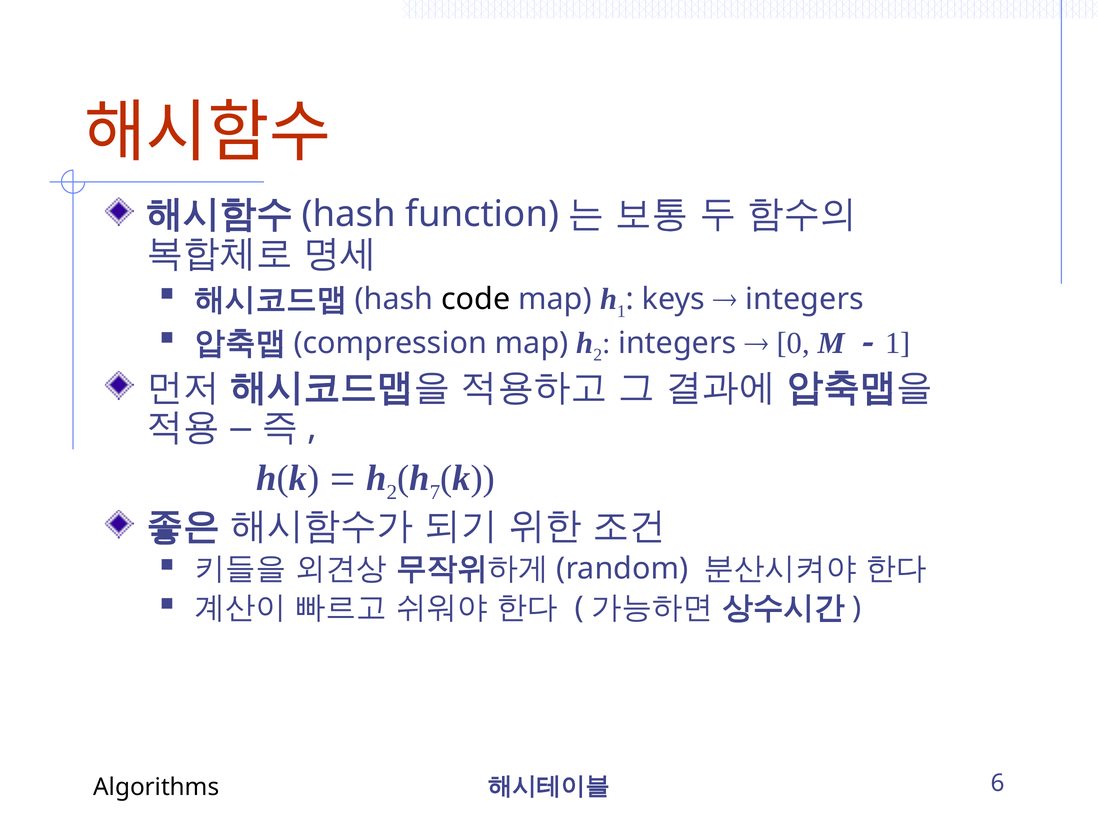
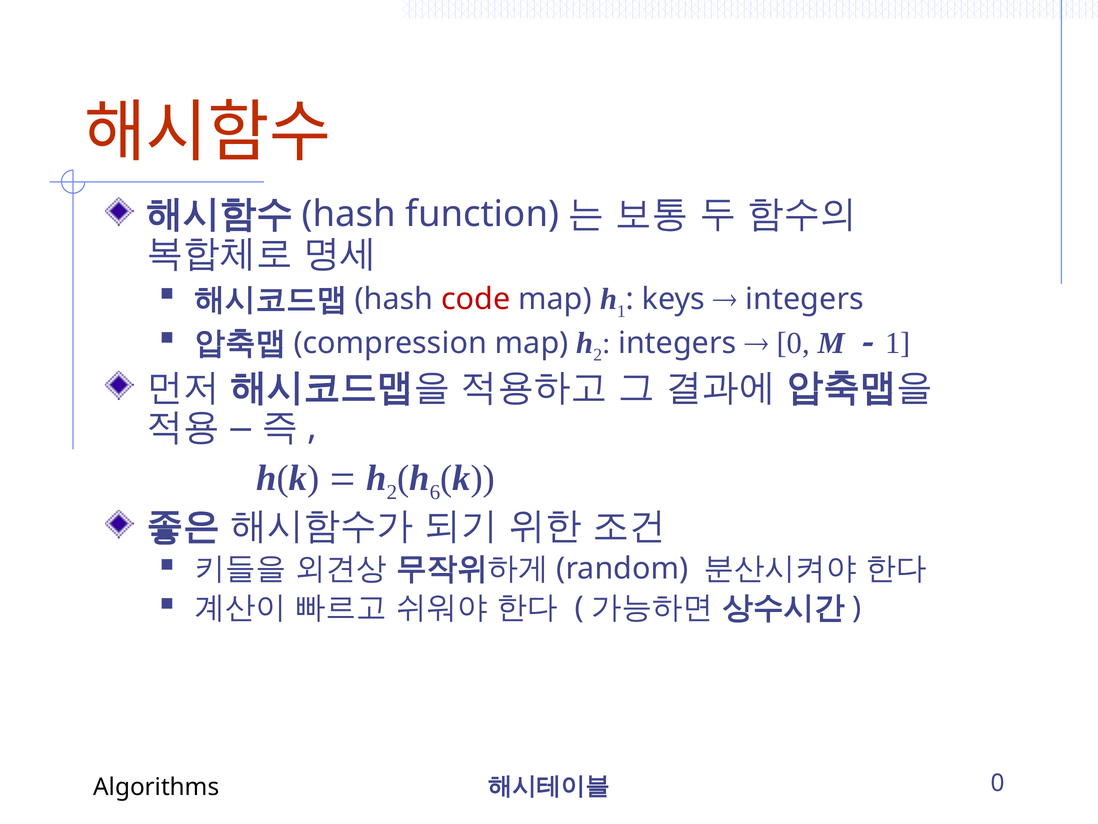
code colour: black -> red
7: 7 -> 6
6 at (998, 783): 6 -> 0
